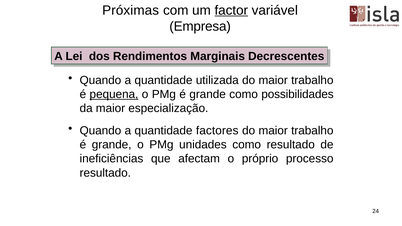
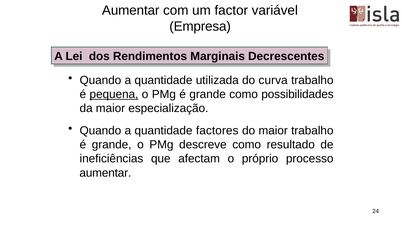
Próximas at (131, 10): Próximas -> Aumentar
factor underline: present -> none
utilizada do maior: maior -> curva
unidades: unidades -> descreve
resultado at (105, 173): resultado -> aumentar
